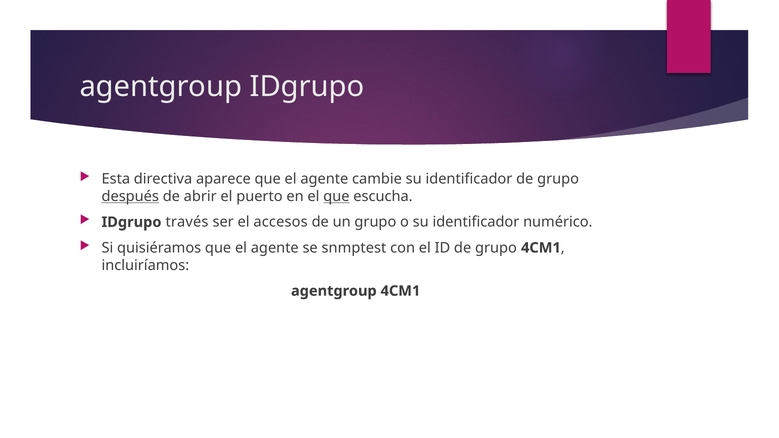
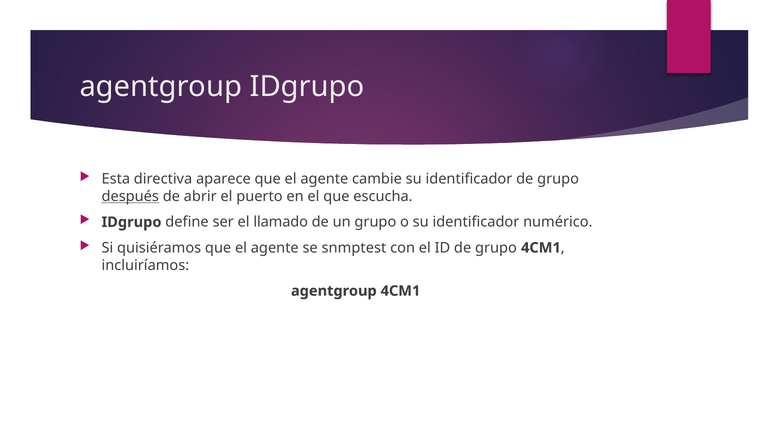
que at (336, 197) underline: present -> none
través: través -> define
accesos: accesos -> llamado
